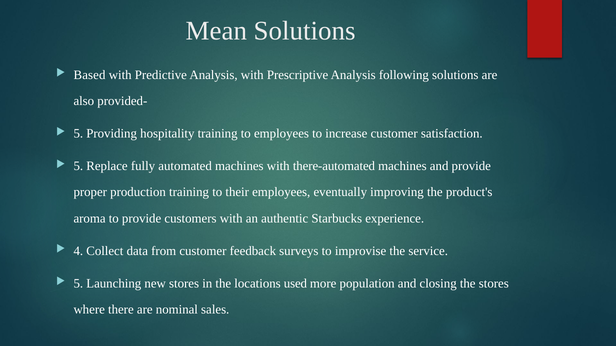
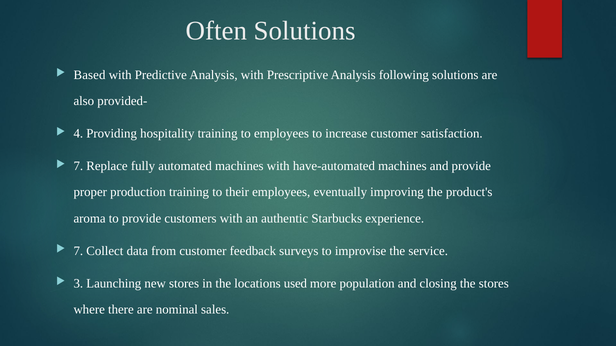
Mean: Mean -> Often
5 at (78, 134): 5 -> 4
5 at (78, 166): 5 -> 7
there-automated: there-automated -> have-automated
4 at (78, 251): 4 -> 7
5 at (78, 284): 5 -> 3
